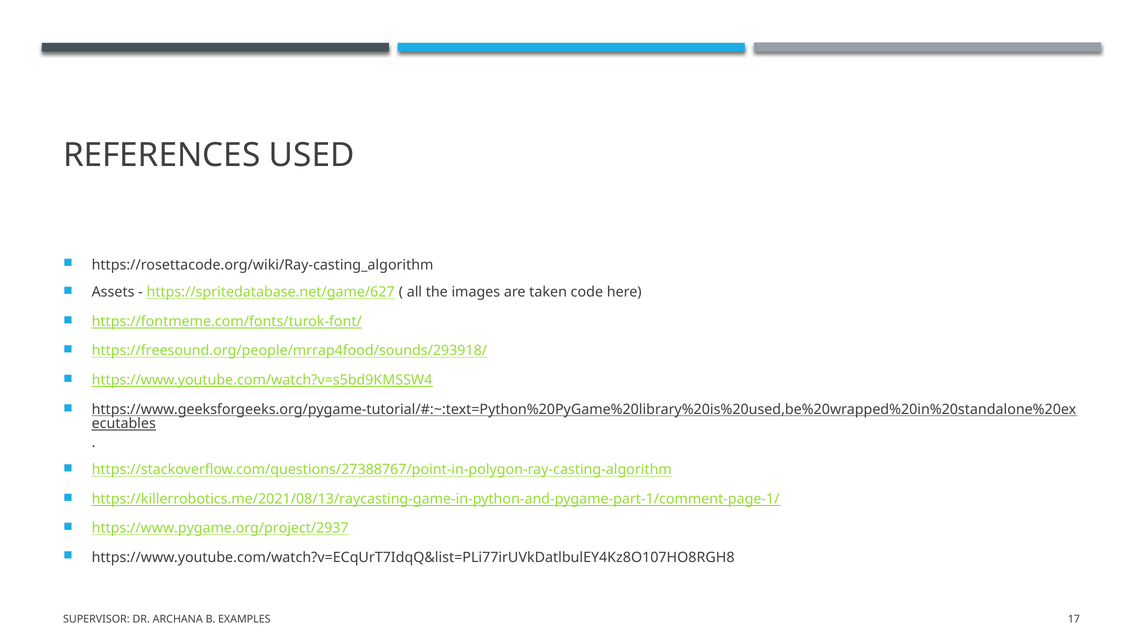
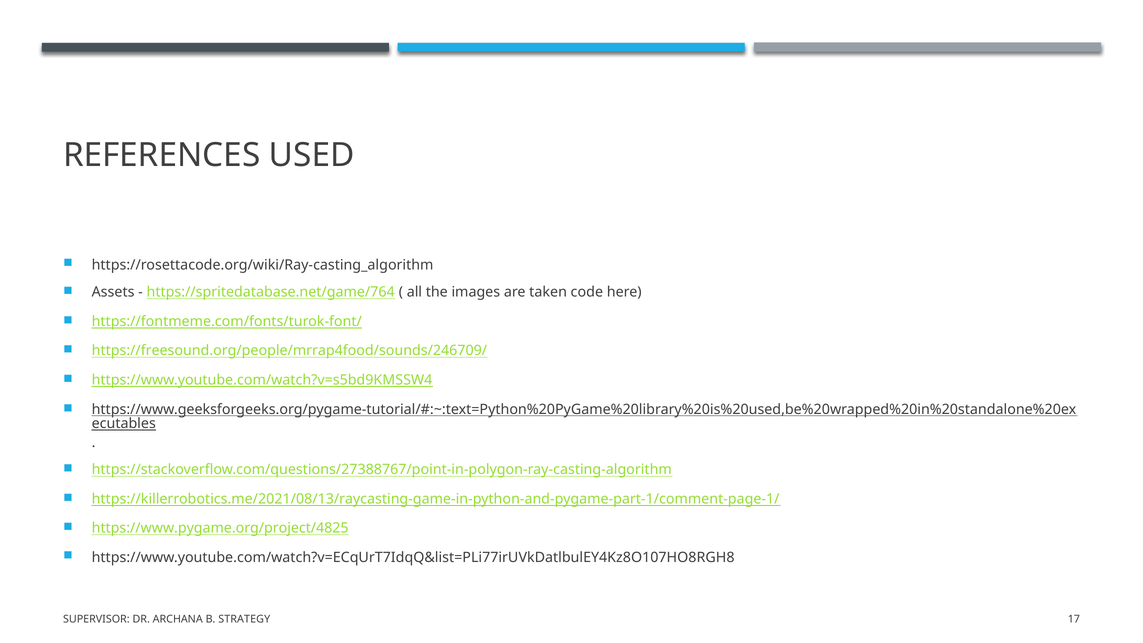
https://spritedatabase.net/game/627: https://spritedatabase.net/game/627 -> https://spritedatabase.net/game/764
https://freesound.org/people/mrrap4food/sounds/293918/: https://freesound.org/people/mrrap4food/sounds/293918/ -> https://freesound.org/people/mrrap4food/sounds/246709/
https://www.pygame.org/project/2937: https://www.pygame.org/project/2937 -> https://www.pygame.org/project/4825
EXAMPLES: EXAMPLES -> STRATEGY
